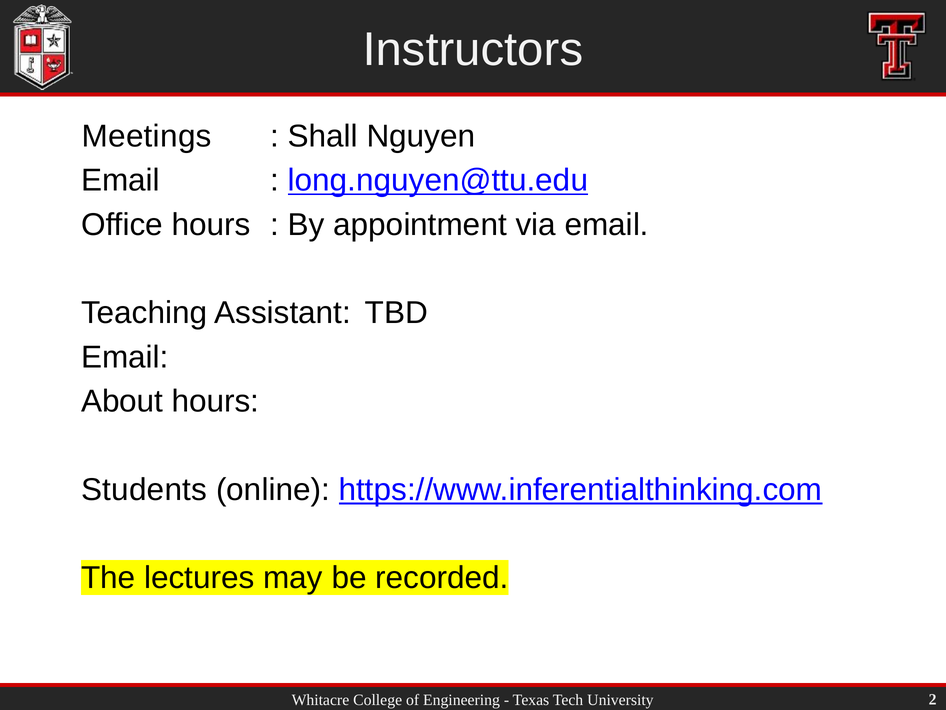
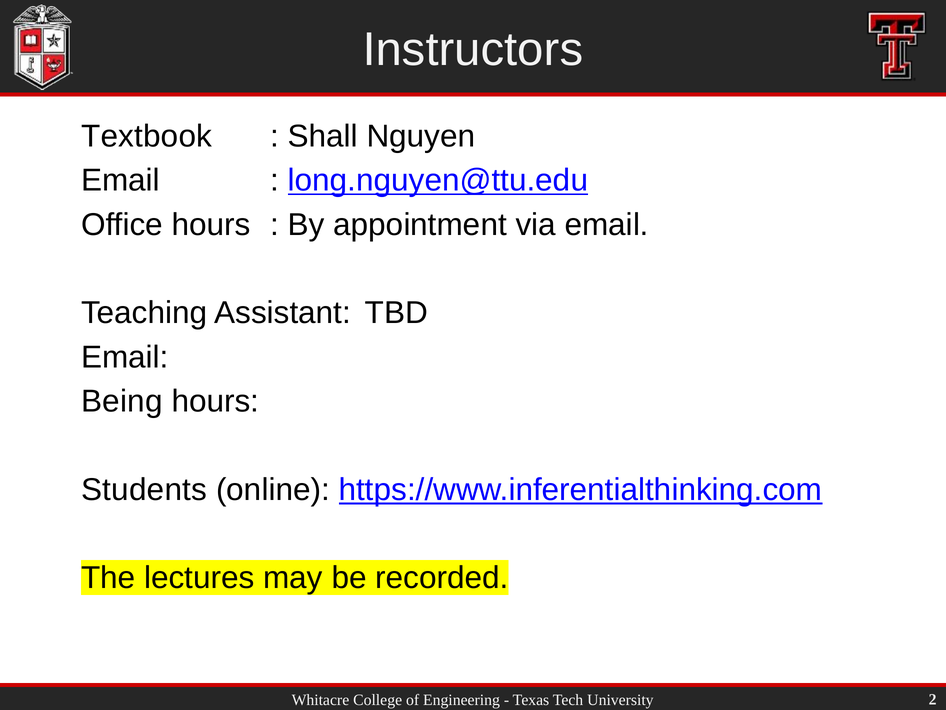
Meetings: Meetings -> Textbook
About: About -> Being
